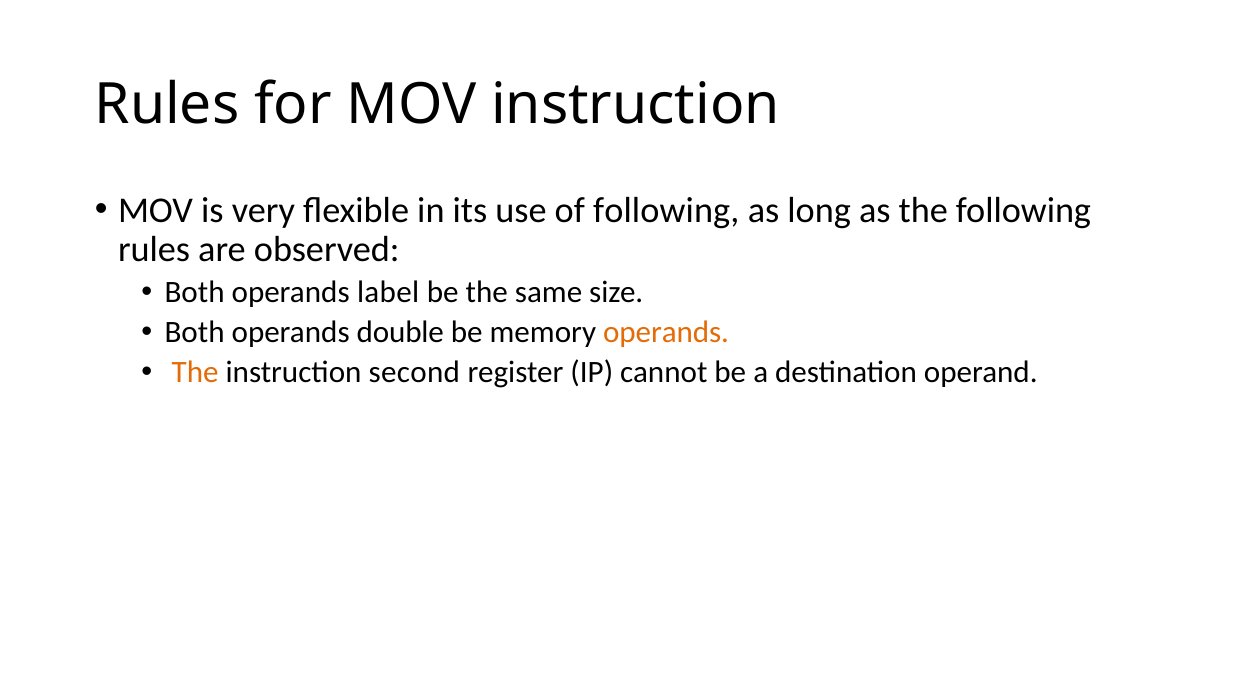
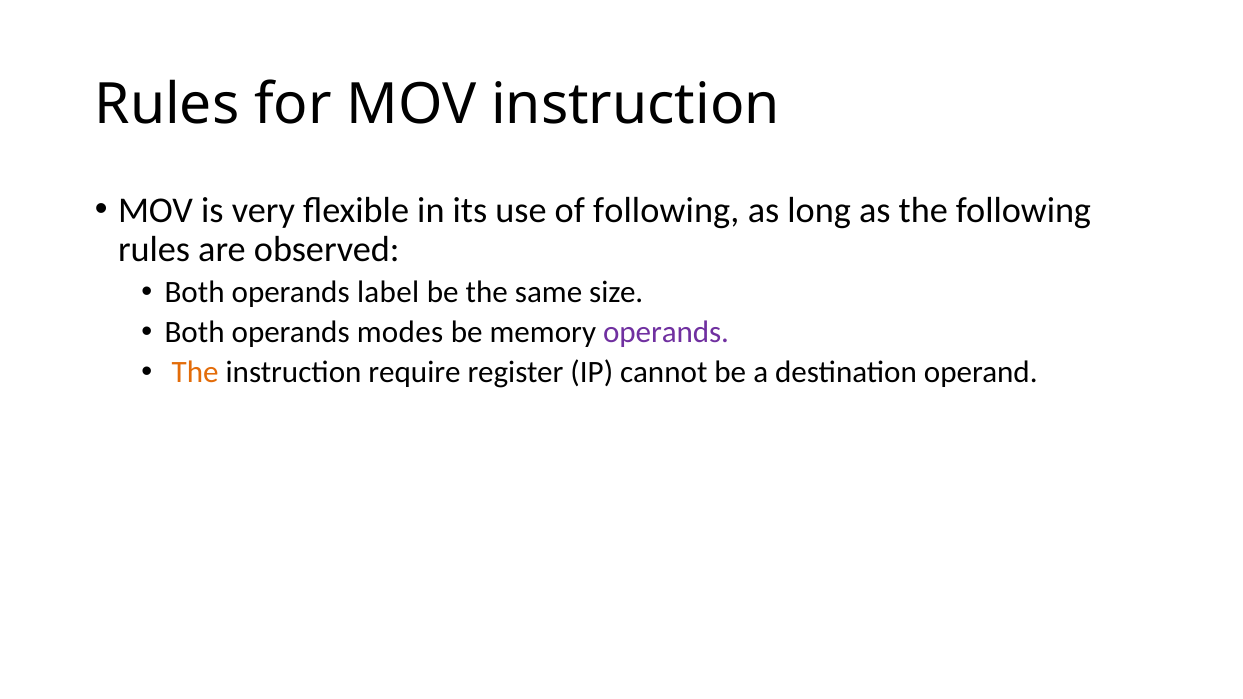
double: double -> modes
operands at (666, 332) colour: orange -> purple
second: second -> require
